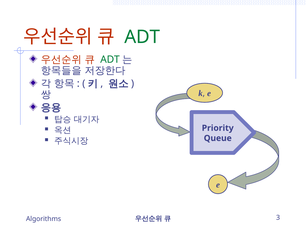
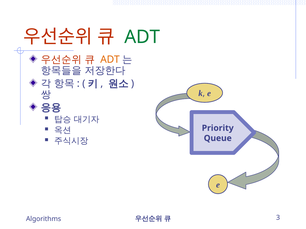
ADT at (110, 60) colour: green -> orange
